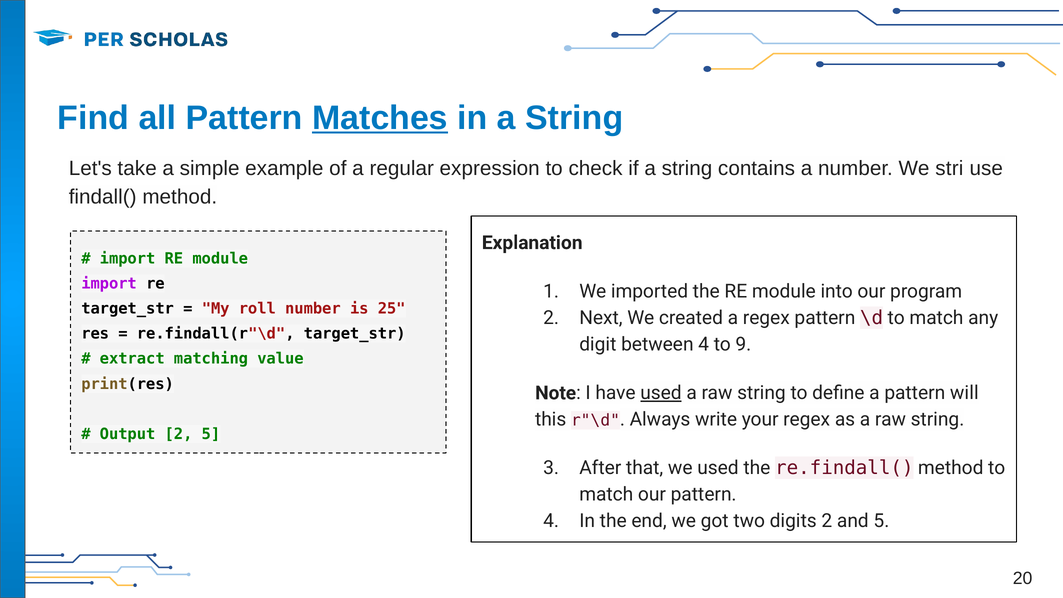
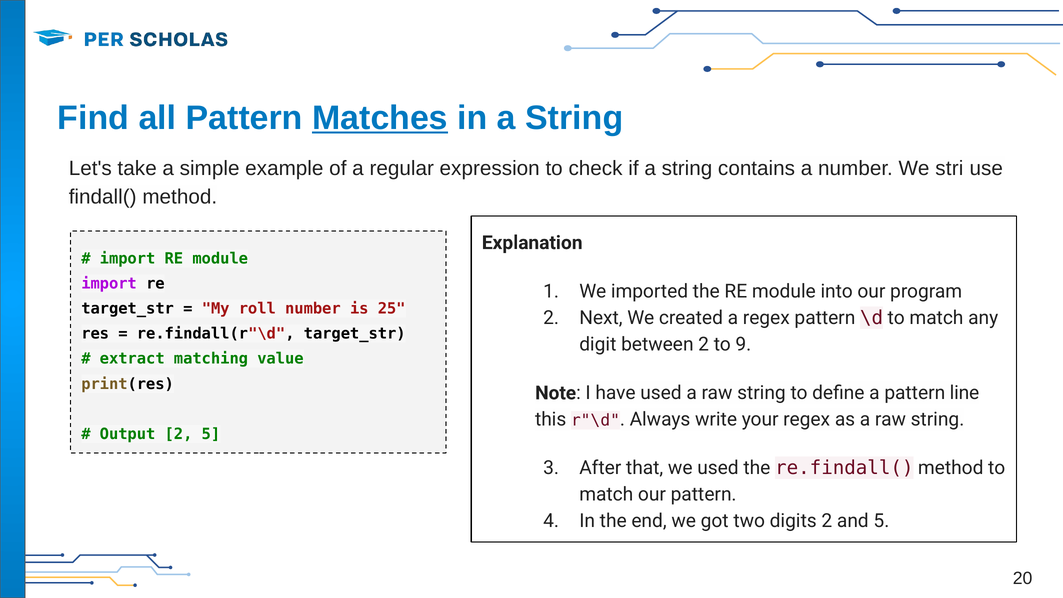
between 4: 4 -> 2
used at (661, 393) underline: present -> none
will: will -> line
